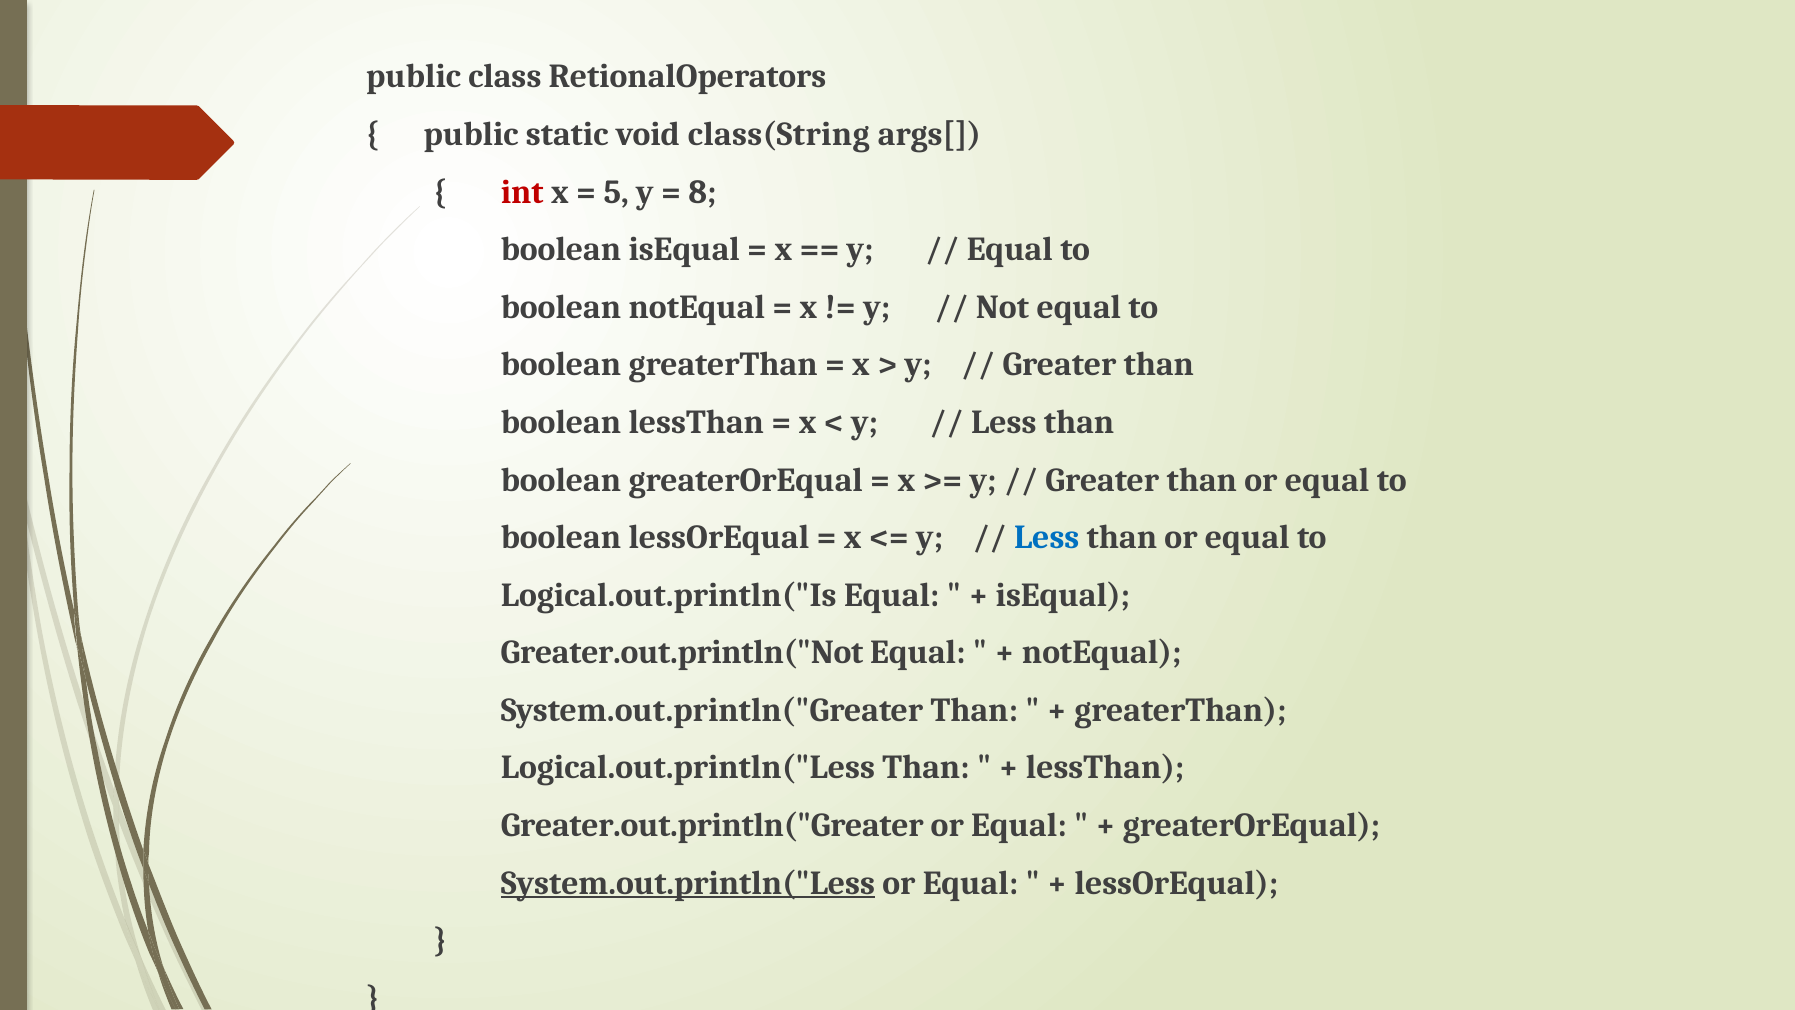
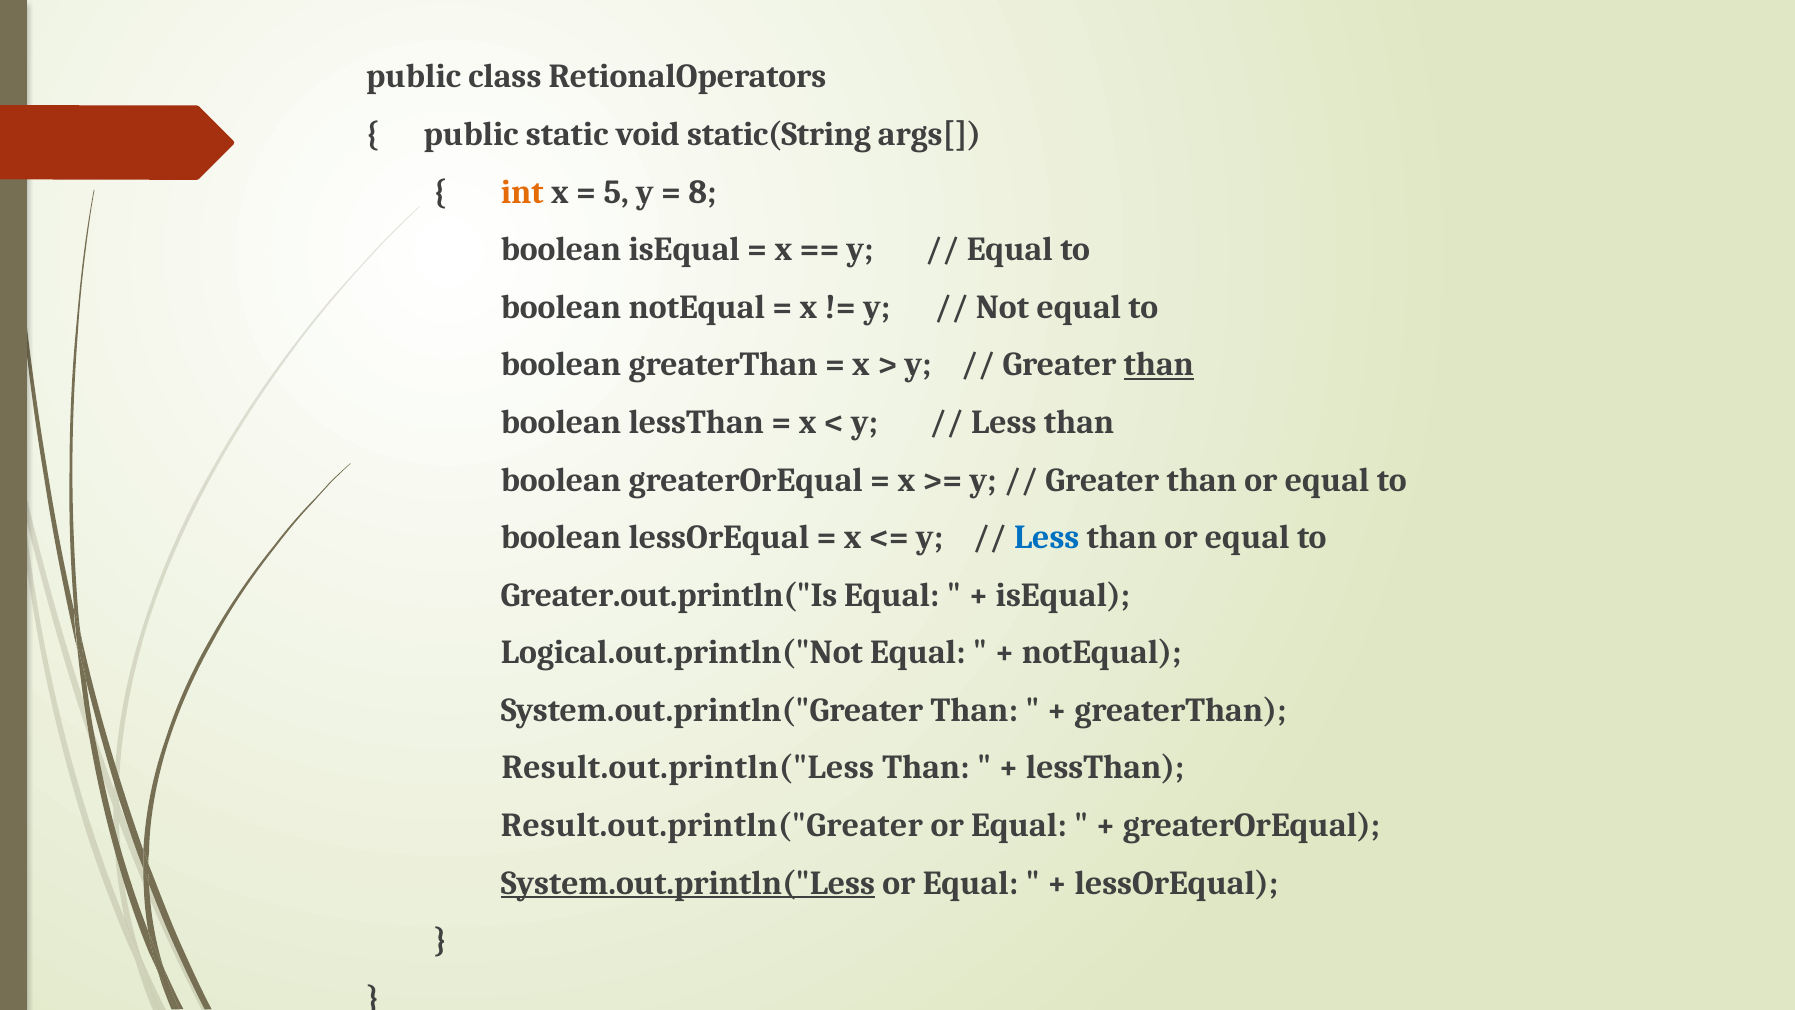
class(String: class(String -> static(String
int colour: red -> orange
than at (1159, 365) underline: none -> present
Logical.out.println("Is: Logical.out.println("Is -> Greater.out.println("Is
Greater.out.println("Not: Greater.out.println("Not -> Logical.out.println("Not
Logical.out.println("Less: Logical.out.println("Less -> Result.out.println("Less
Greater.out.println("Greater: Greater.out.println("Greater -> Result.out.println("Greater
